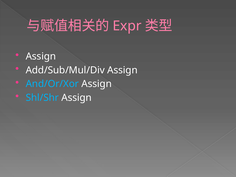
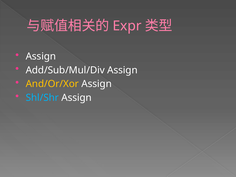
And/Or/Xor colour: light blue -> yellow
